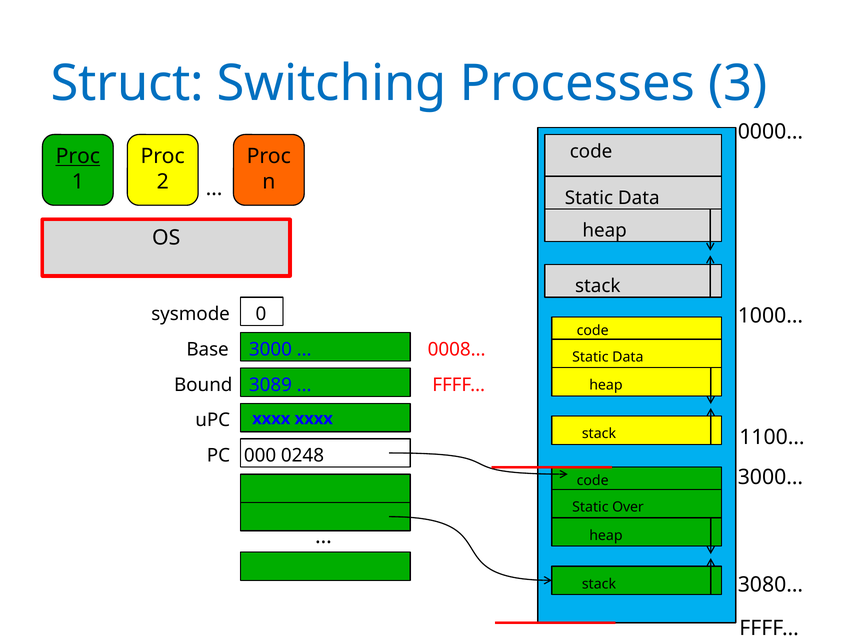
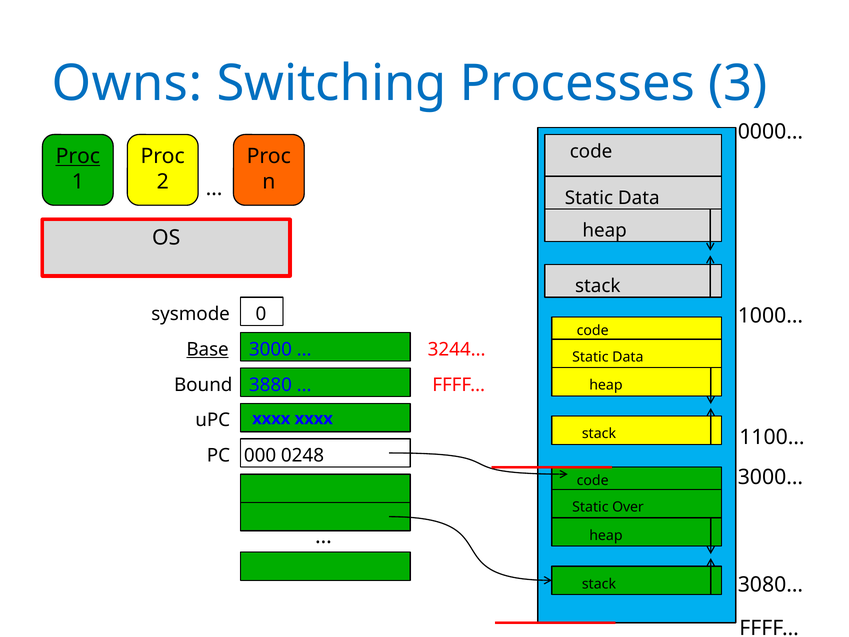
Struct: Struct -> Owns
Base underline: none -> present
0008…: 0008… -> 3244…
3089: 3089 -> 3880
